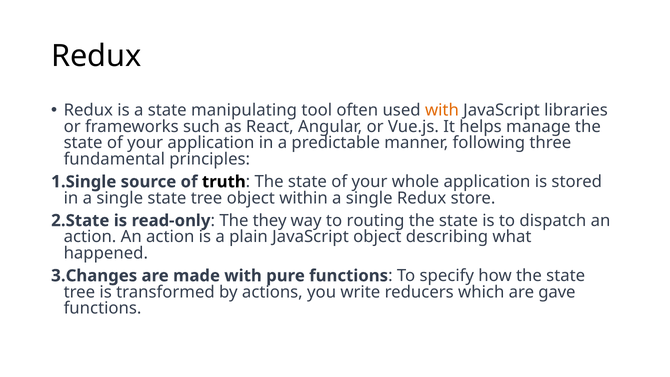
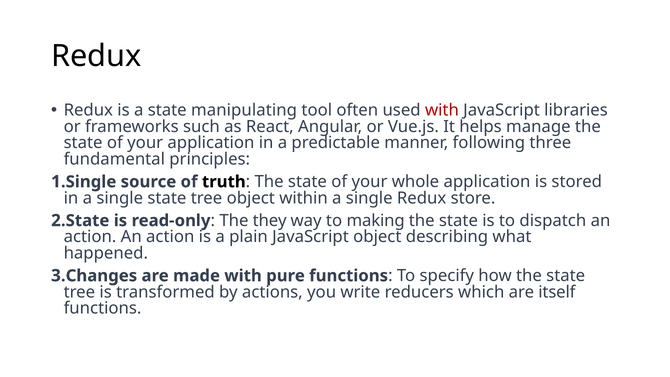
with at (442, 110) colour: orange -> red
routing: routing -> making
gave: gave -> itself
